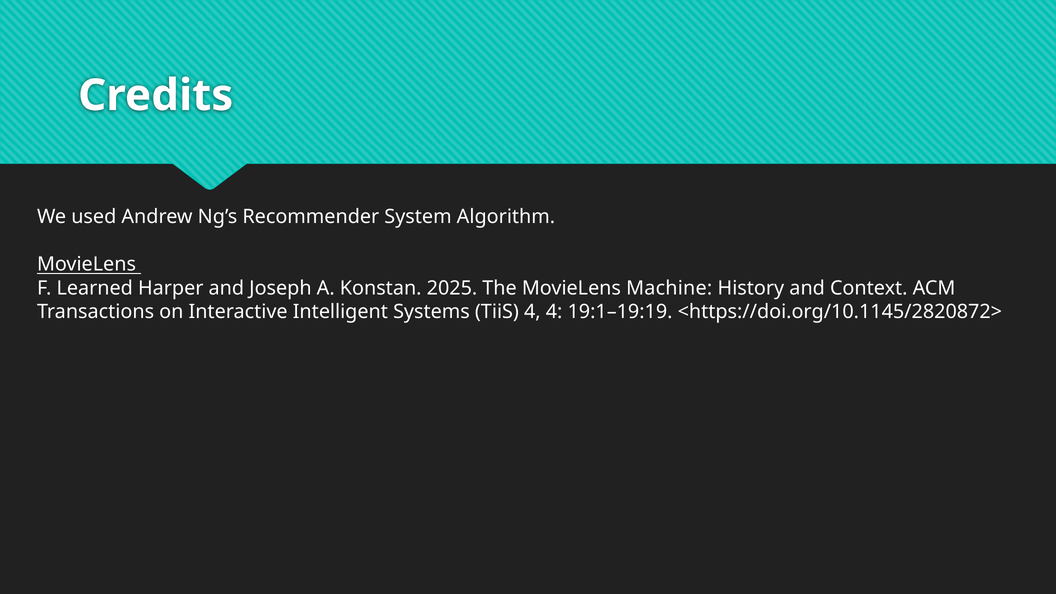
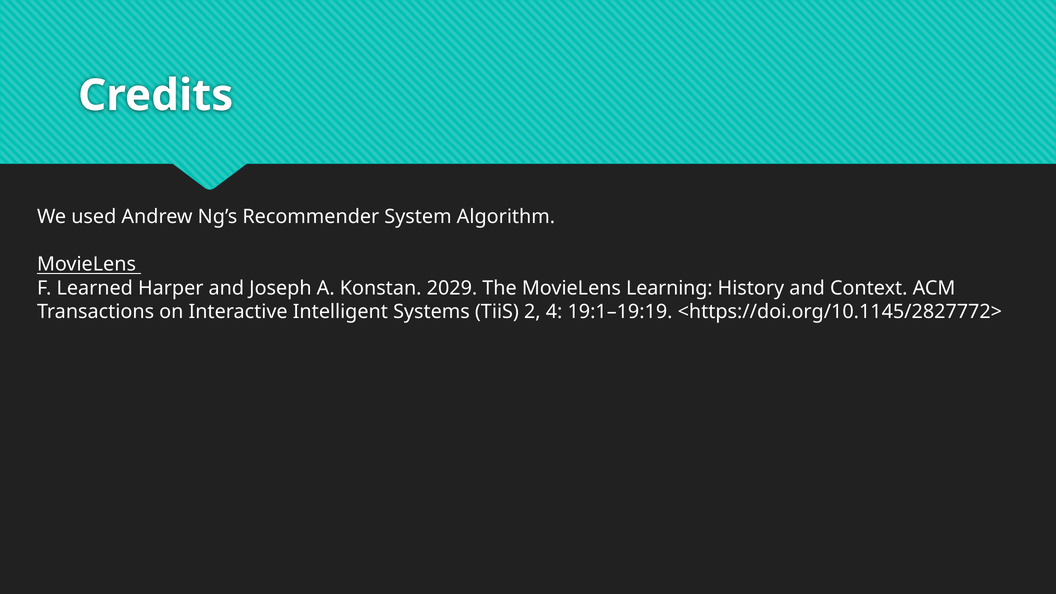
2025: 2025 -> 2029
Machine: Machine -> Learning
TiiS 4: 4 -> 2
<https://doi.org/10.1145/2820872>: <https://doi.org/10.1145/2820872> -> <https://doi.org/10.1145/2827772>
